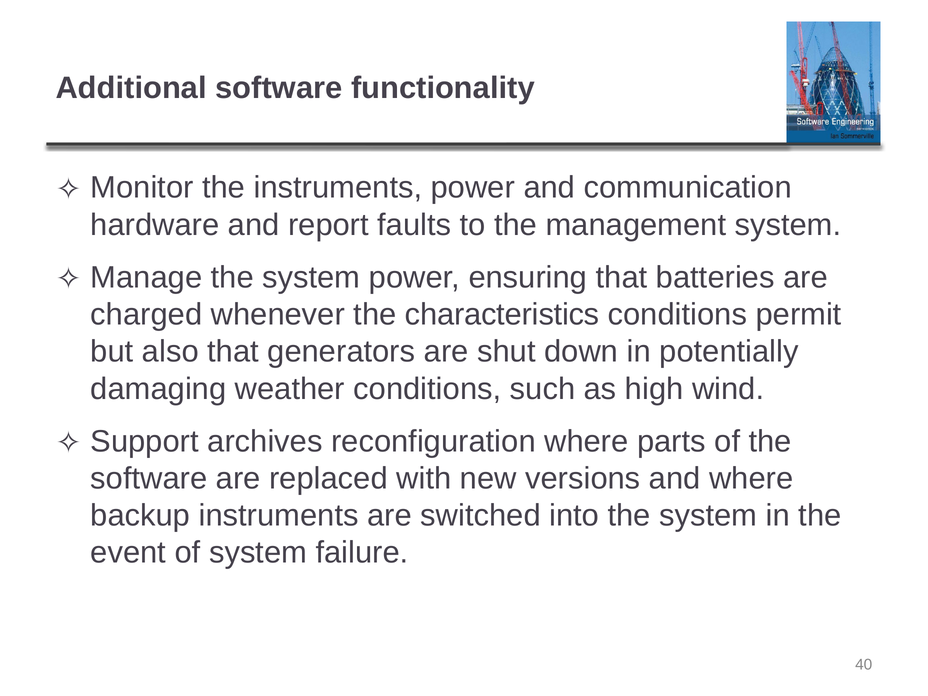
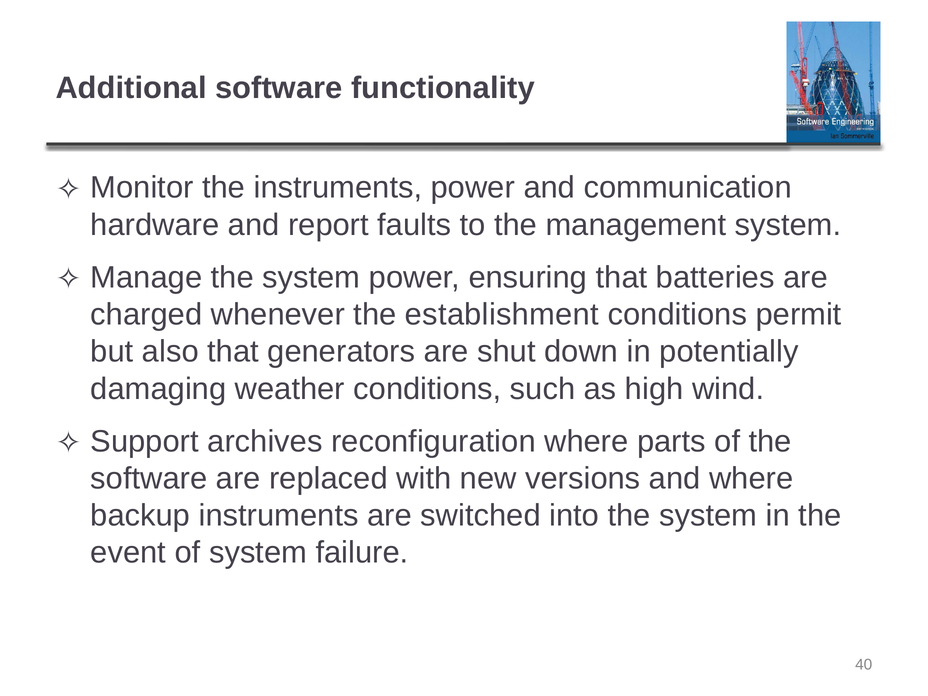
characteristics: characteristics -> establishment
